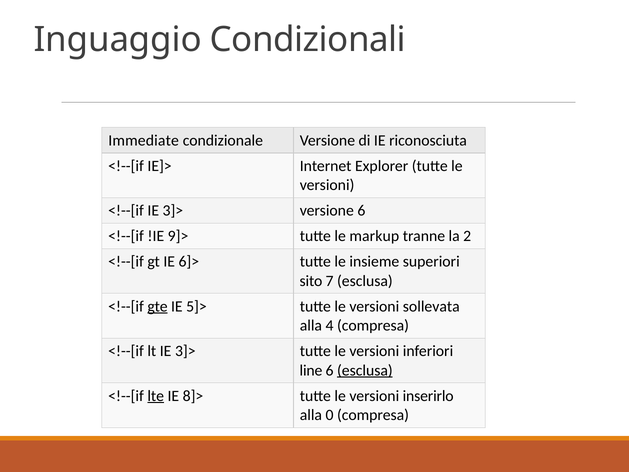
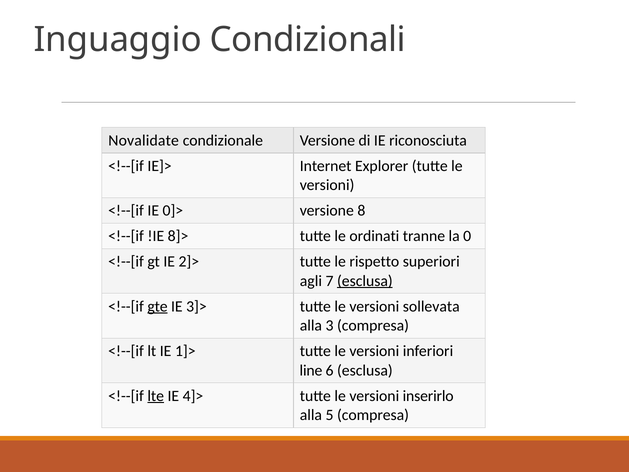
Immediate: Immediate -> Novalidate
<!--[if IE 3]>: 3]> -> 0]>
versione 6: 6 -> 8
9]>: 9]> -> 8]>
markup: markup -> ordinati
2: 2 -> 0
6]>: 6]> -> 2]>
insieme: insieme -> rispetto
sito: sito -> agli
esclusa at (365, 281) underline: none -> present
5]>: 5]> -> 3]>
4: 4 -> 3
lt IE 3]>: 3]> -> 1]>
esclusa at (365, 370) underline: present -> none
8]>: 8]> -> 4]>
0: 0 -> 5
